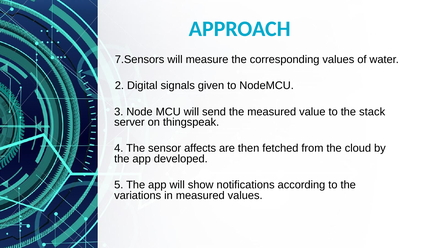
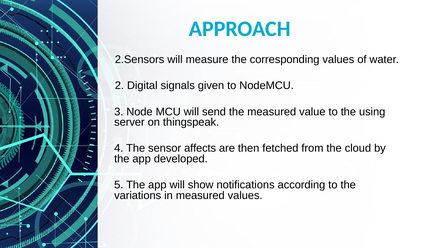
7.Sensors: 7.Sensors -> 2.Sensors
stack: stack -> using
